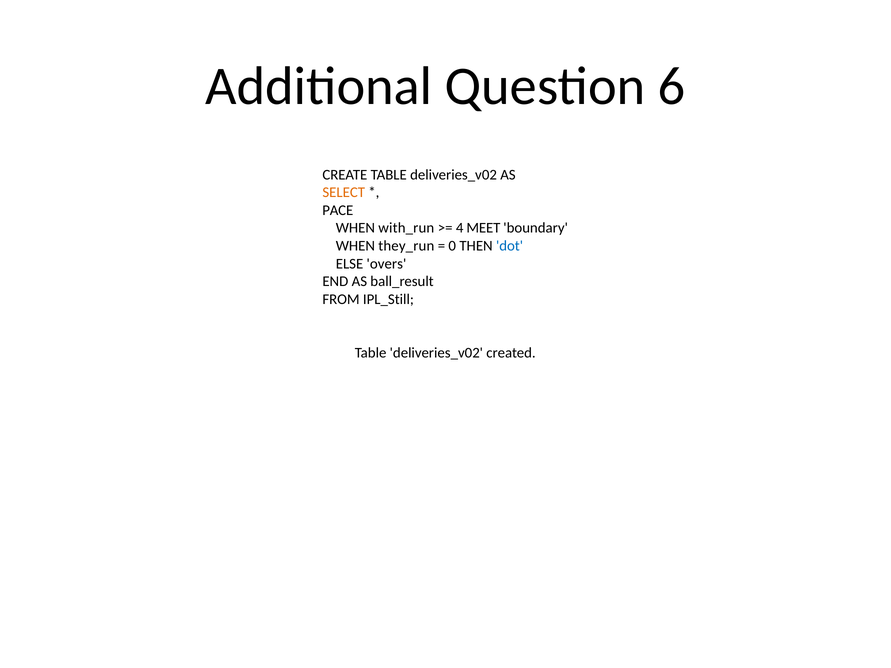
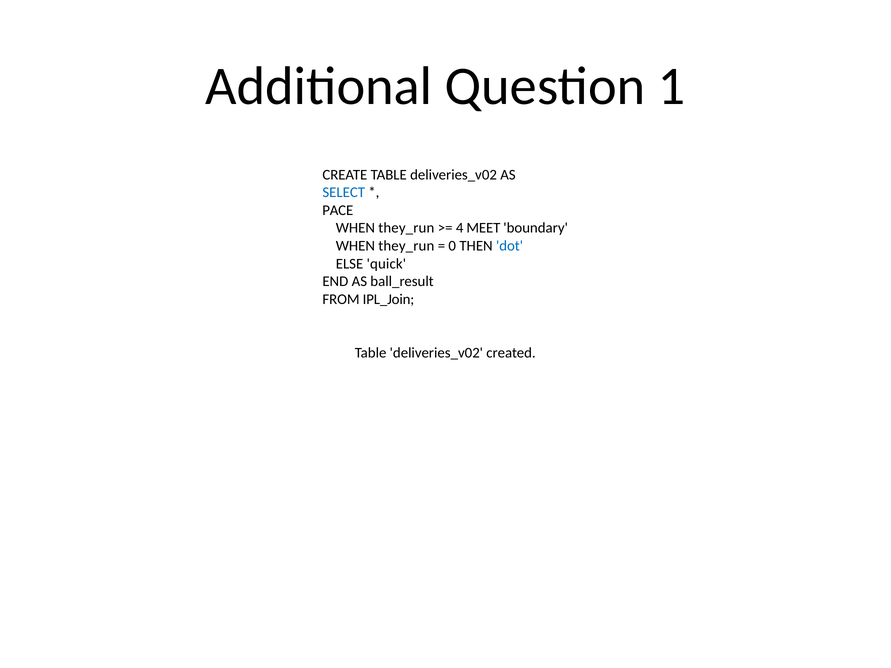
6: 6 -> 1
SELECT colour: orange -> blue
with_run at (406, 228): with_run -> they_run
overs: overs -> quick
IPL_Still: IPL_Still -> IPL_Join
